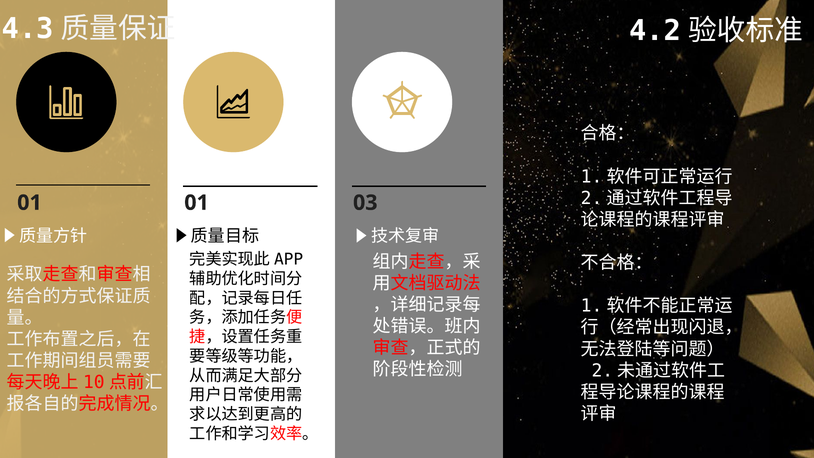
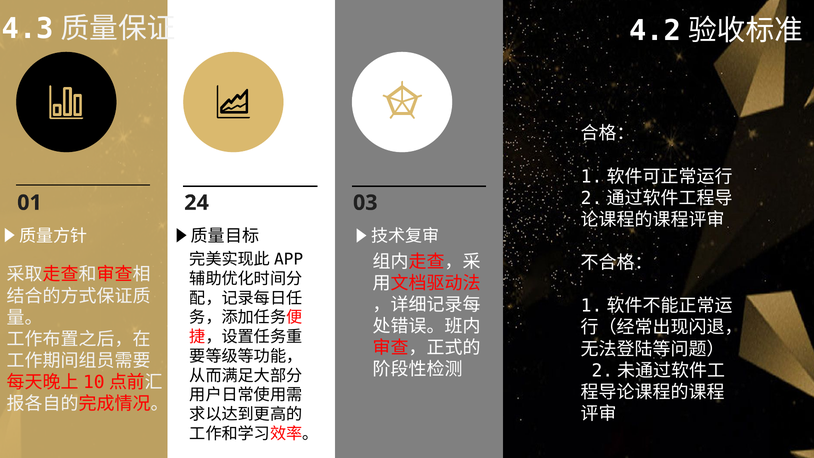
01 01: 01 -> 24
